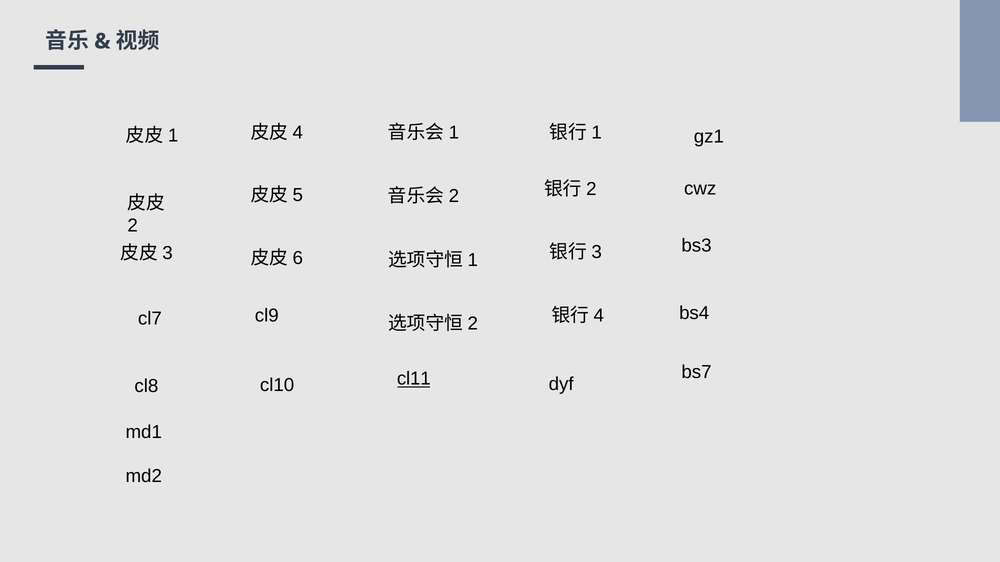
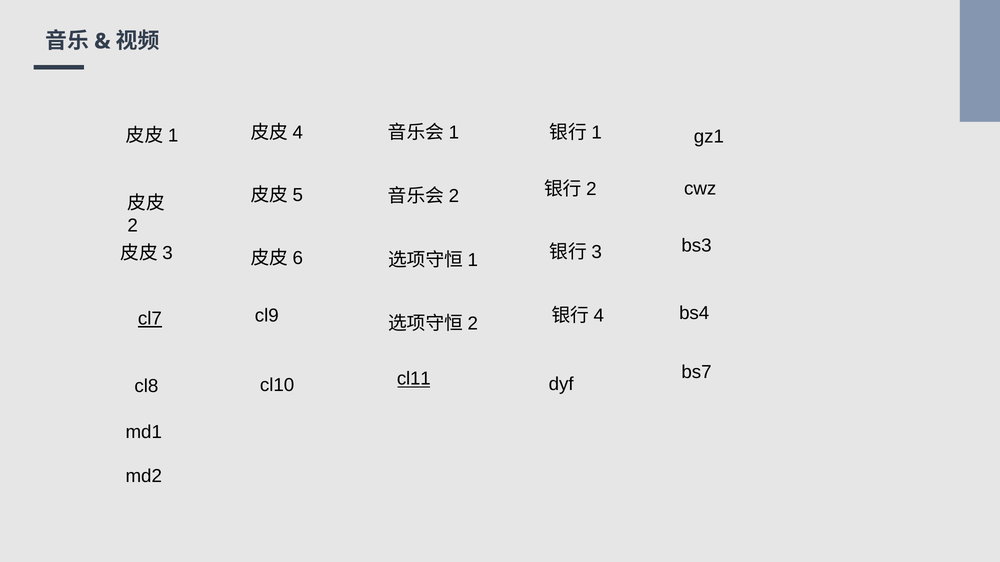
cl7 underline: none -> present
